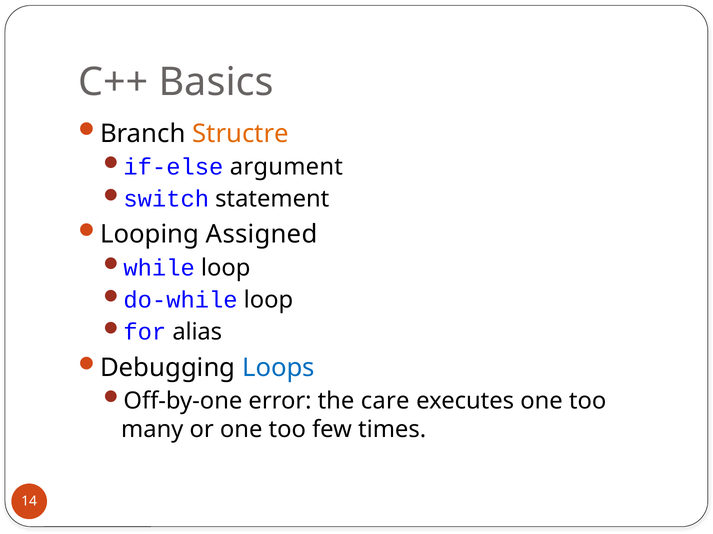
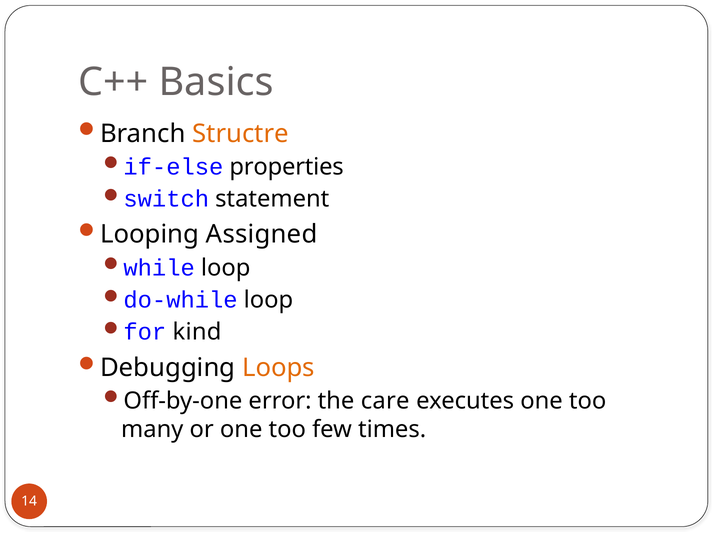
argument: argument -> properties
alias: alias -> kind
Loops colour: blue -> orange
